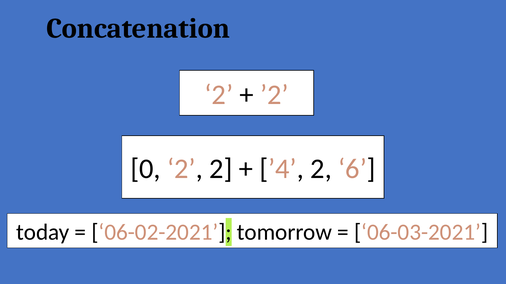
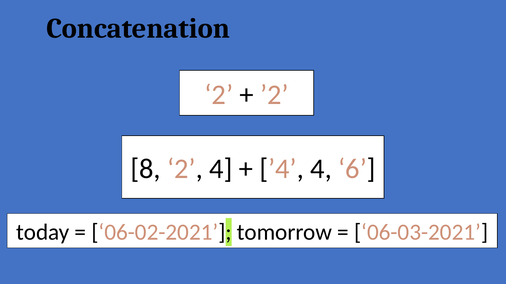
0: 0 -> 8
2 2: 2 -> 4
’4 2: 2 -> 4
